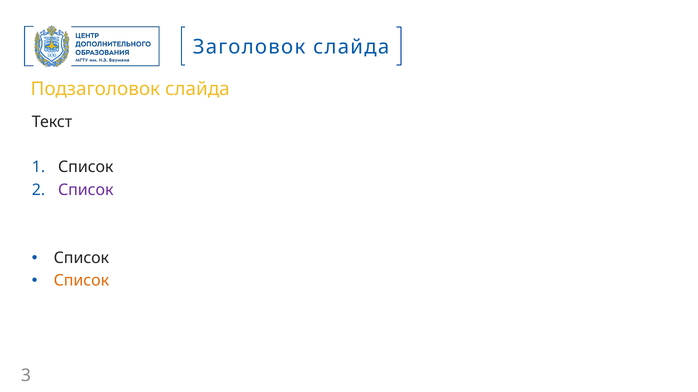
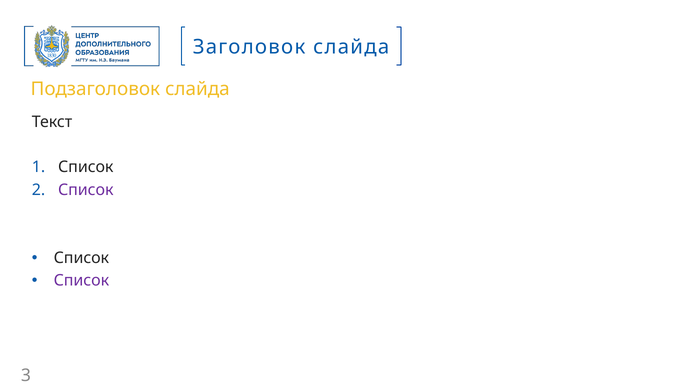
Список at (81, 281) colour: orange -> purple
